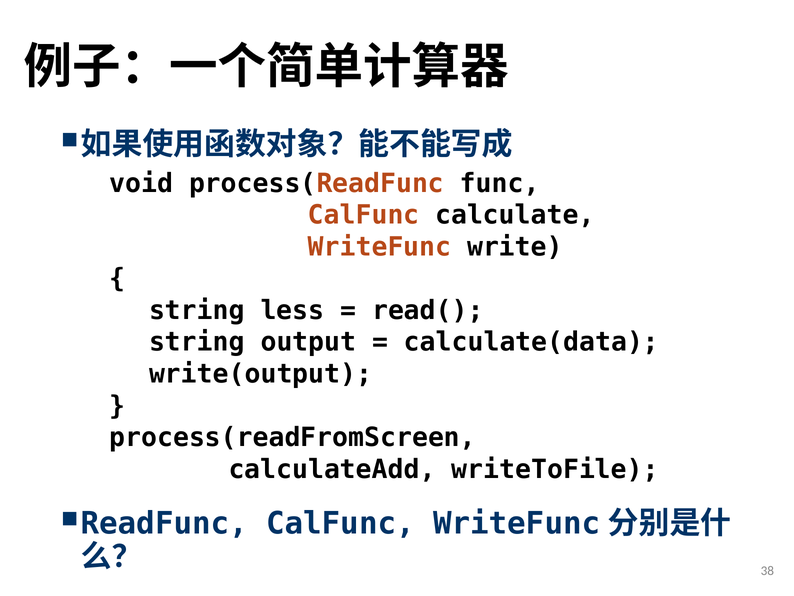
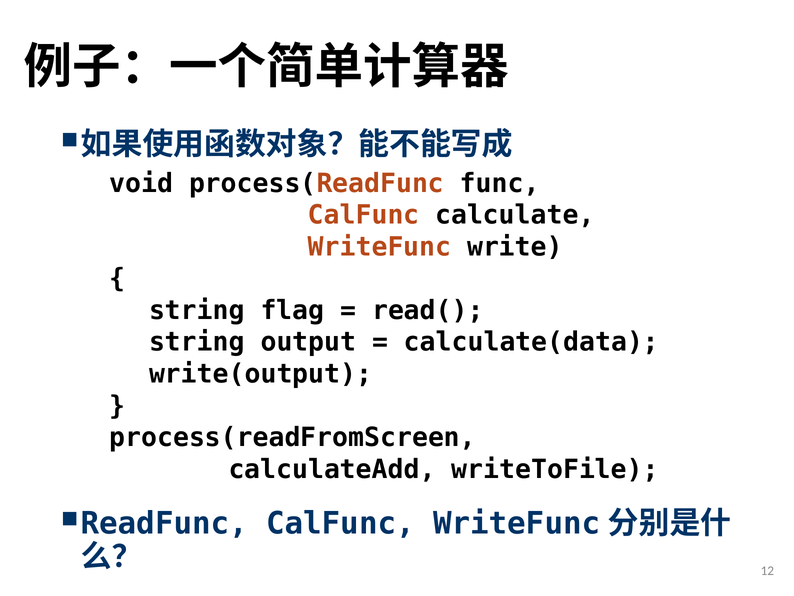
less: less -> flag
38: 38 -> 12
